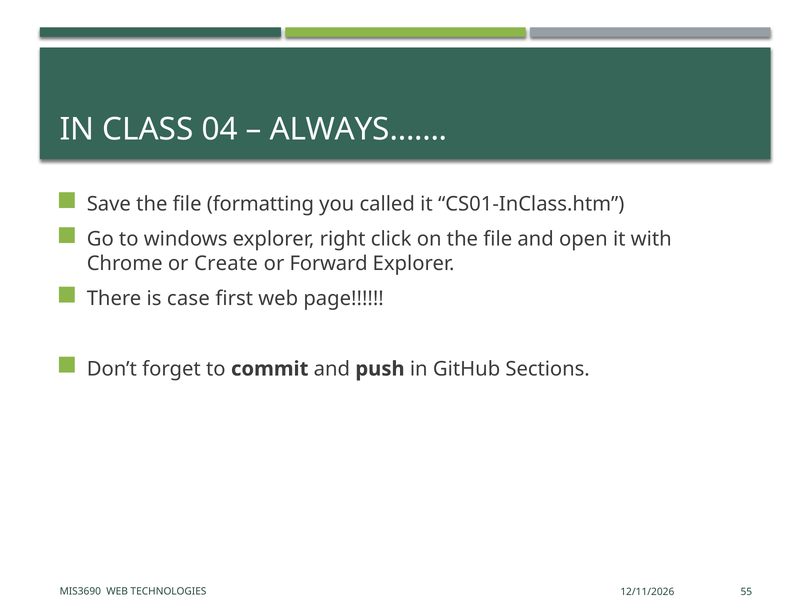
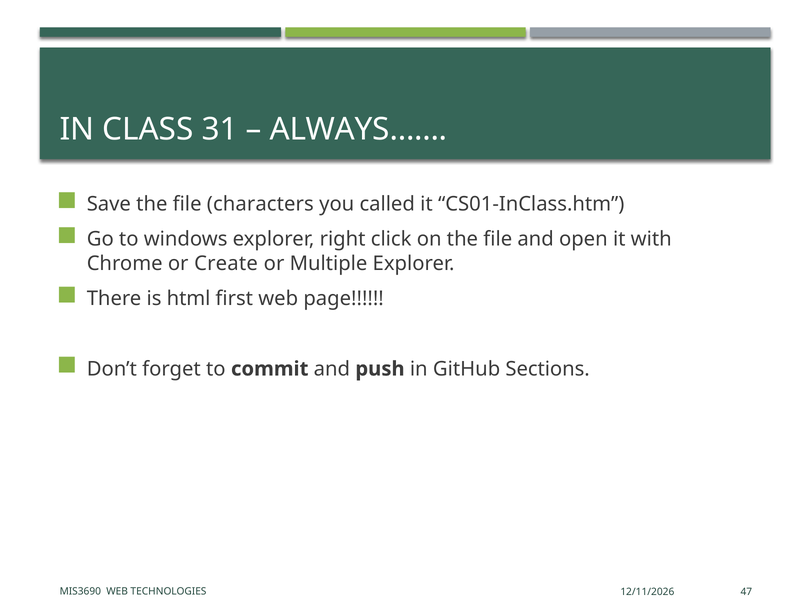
04: 04 -> 31
formatting: formatting -> characters
Forward: Forward -> Multiple
case: case -> html
55: 55 -> 47
